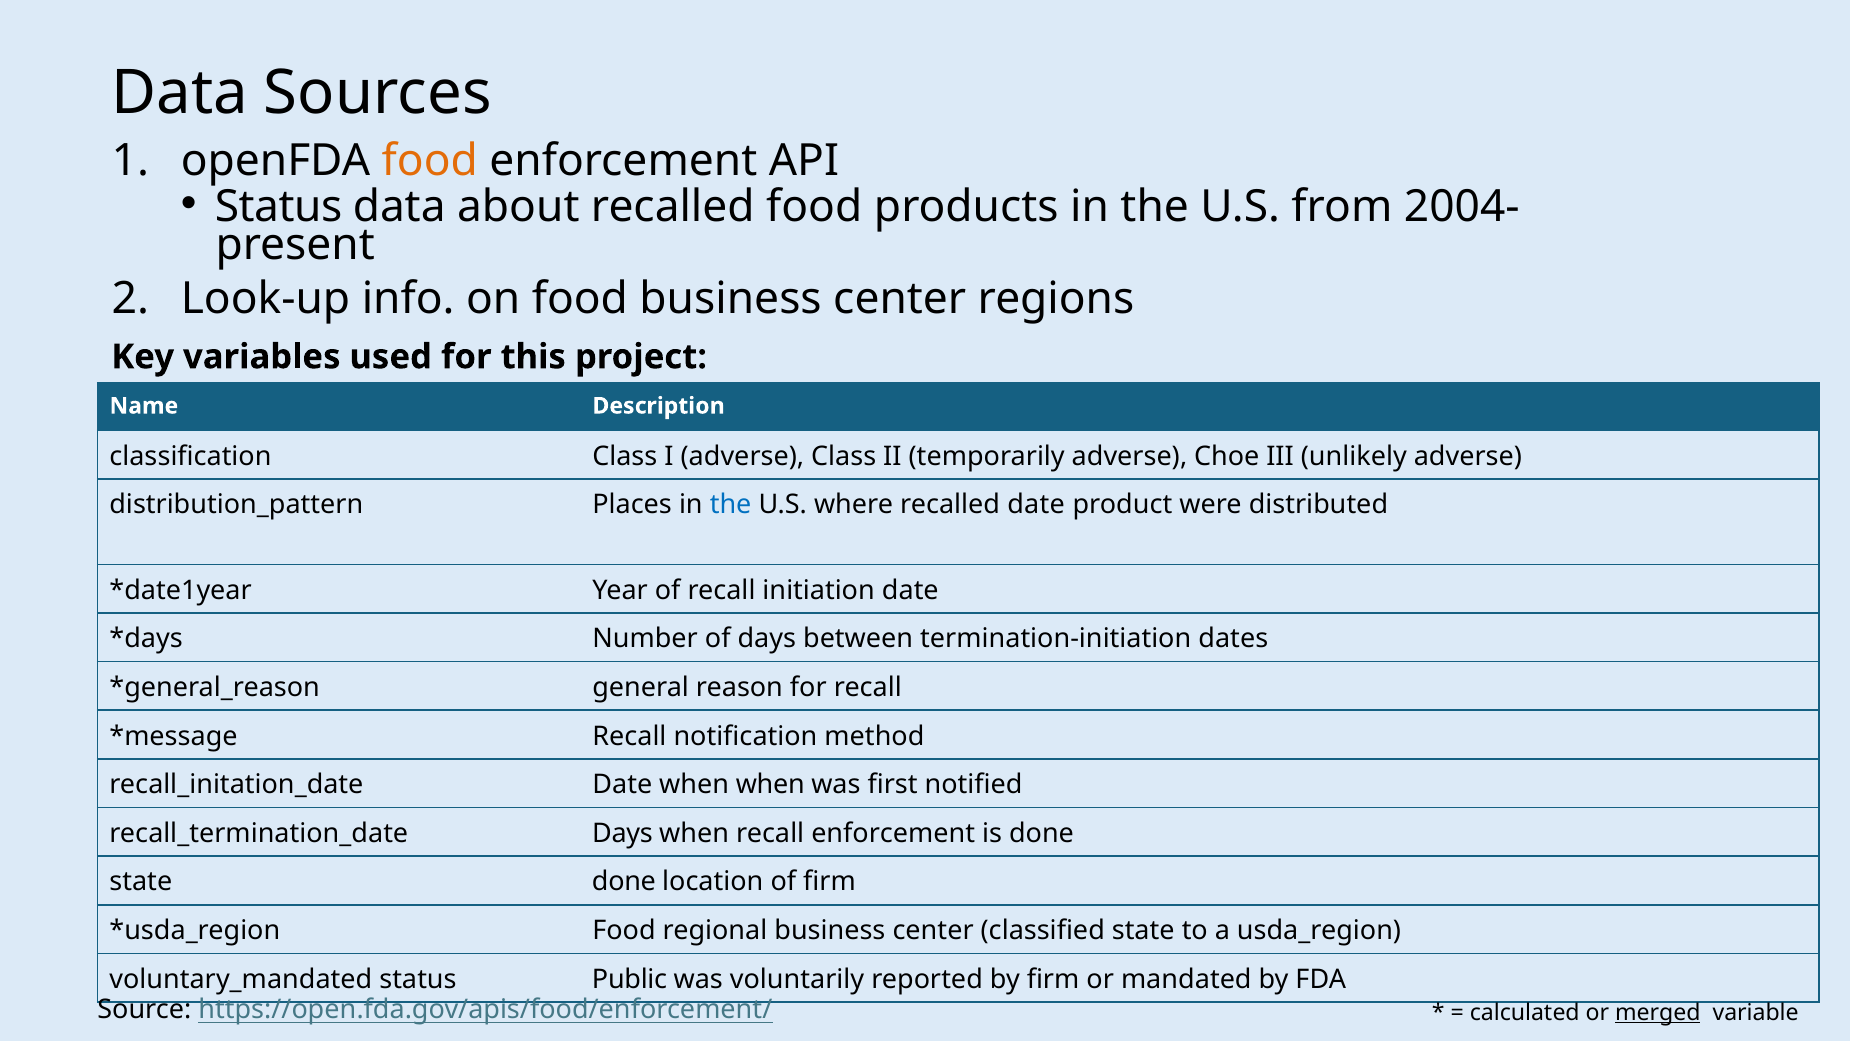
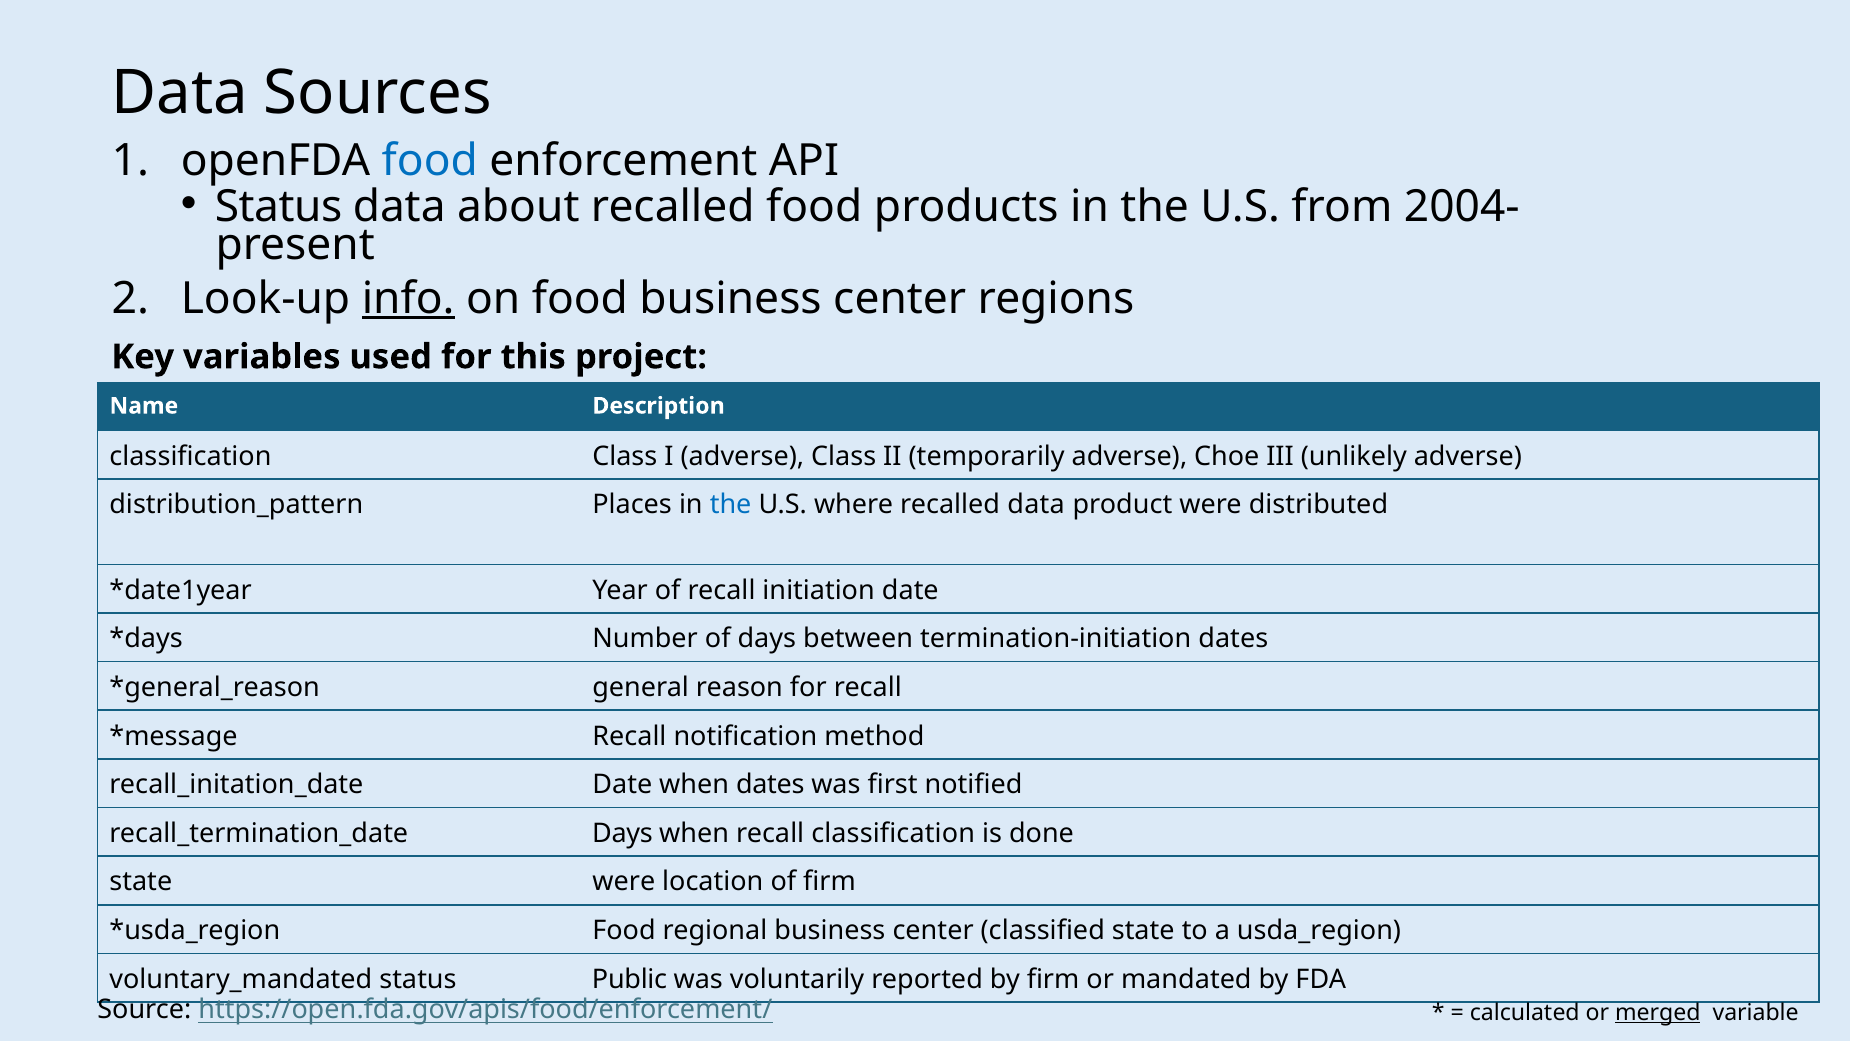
food at (430, 161) colour: orange -> blue
info underline: none -> present
recalled date: date -> data
when when: when -> dates
recall enforcement: enforcement -> classification
state done: done -> were
